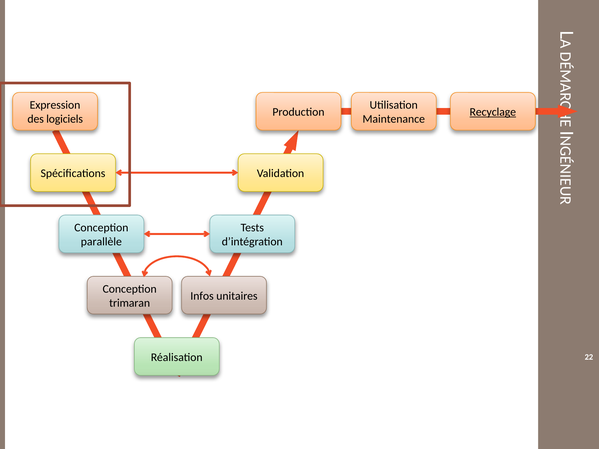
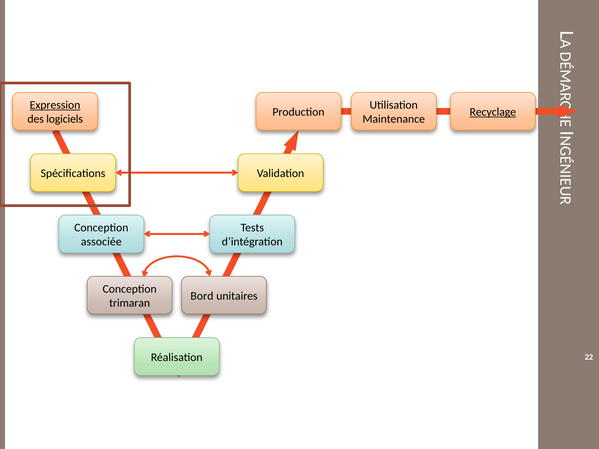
Expression underline: none -> present
parallèle: parallèle -> associée
Infos: Infos -> Bord
